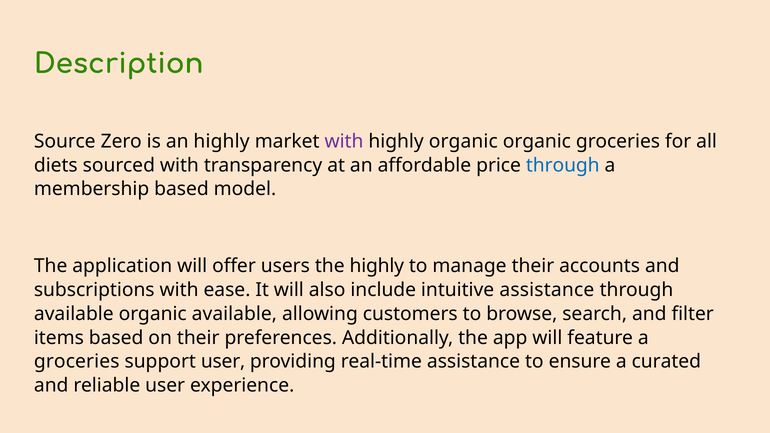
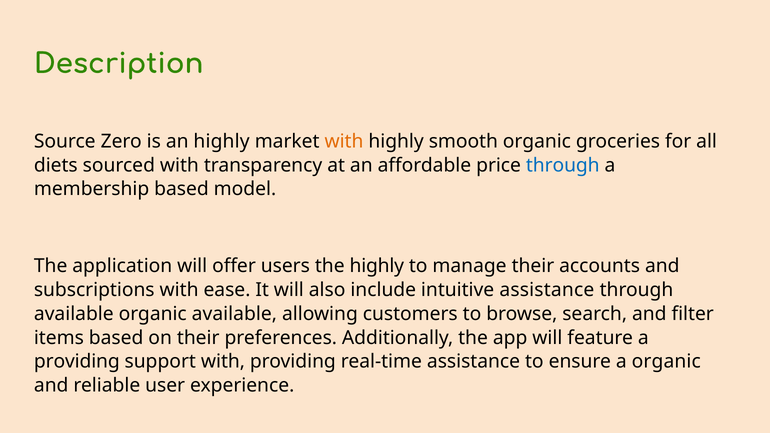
with at (344, 141) colour: purple -> orange
highly organic: organic -> smooth
groceries at (77, 362): groceries -> providing
support user: user -> with
a curated: curated -> organic
